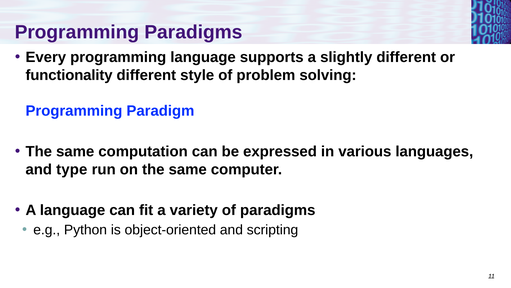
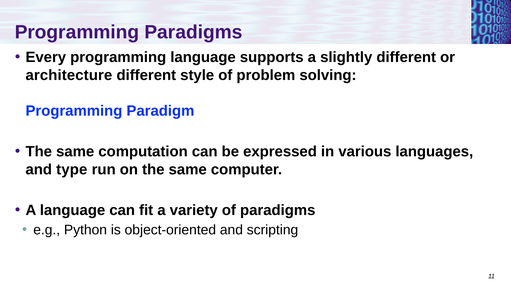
functionality: functionality -> architecture
